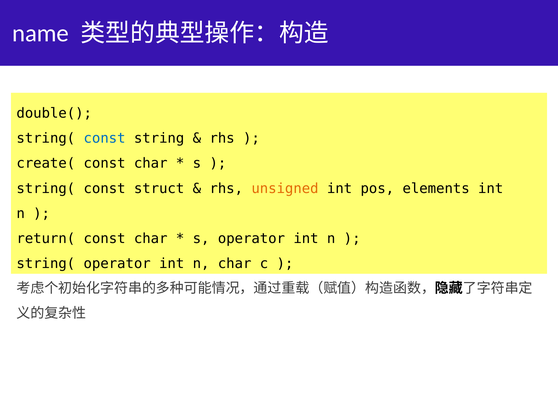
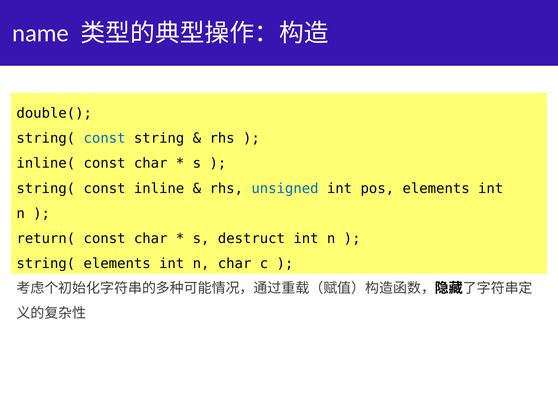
create(: create( -> inline(
struct: struct -> inline
unsigned colour: orange -> blue
s operator: operator -> destruct
string( operator: operator -> elements
